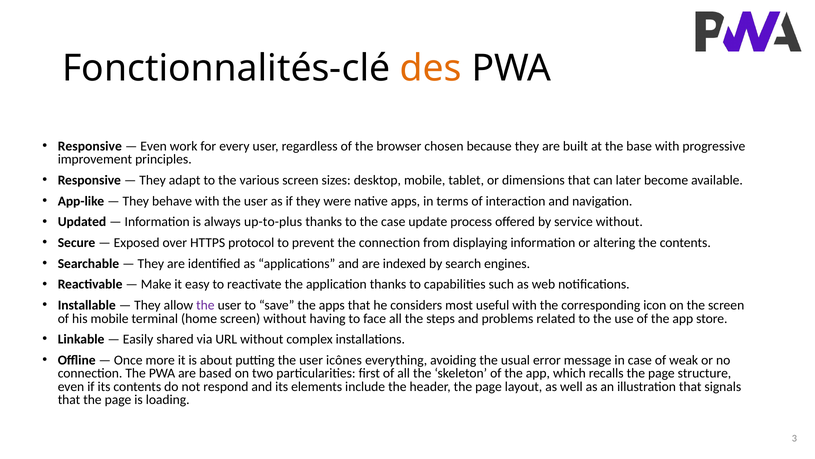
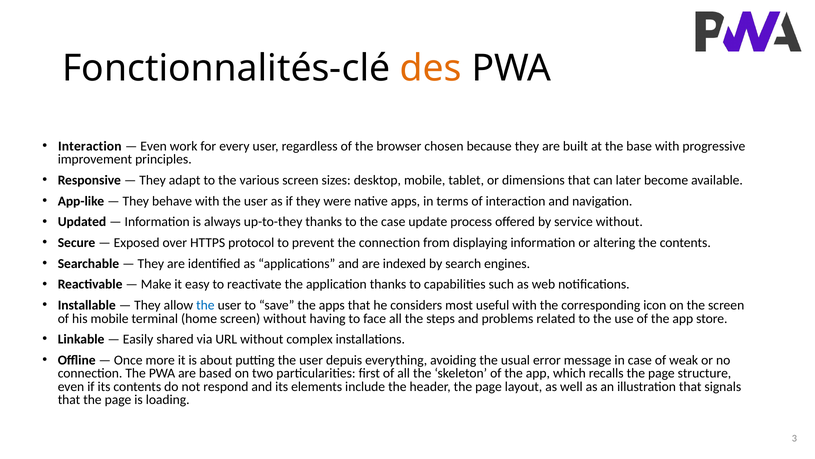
Responsive at (90, 146): Responsive -> Interaction
up-to-plus: up-to-plus -> up-to-they
the at (205, 305) colour: purple -> blue
icônes: icônes -> depuis
